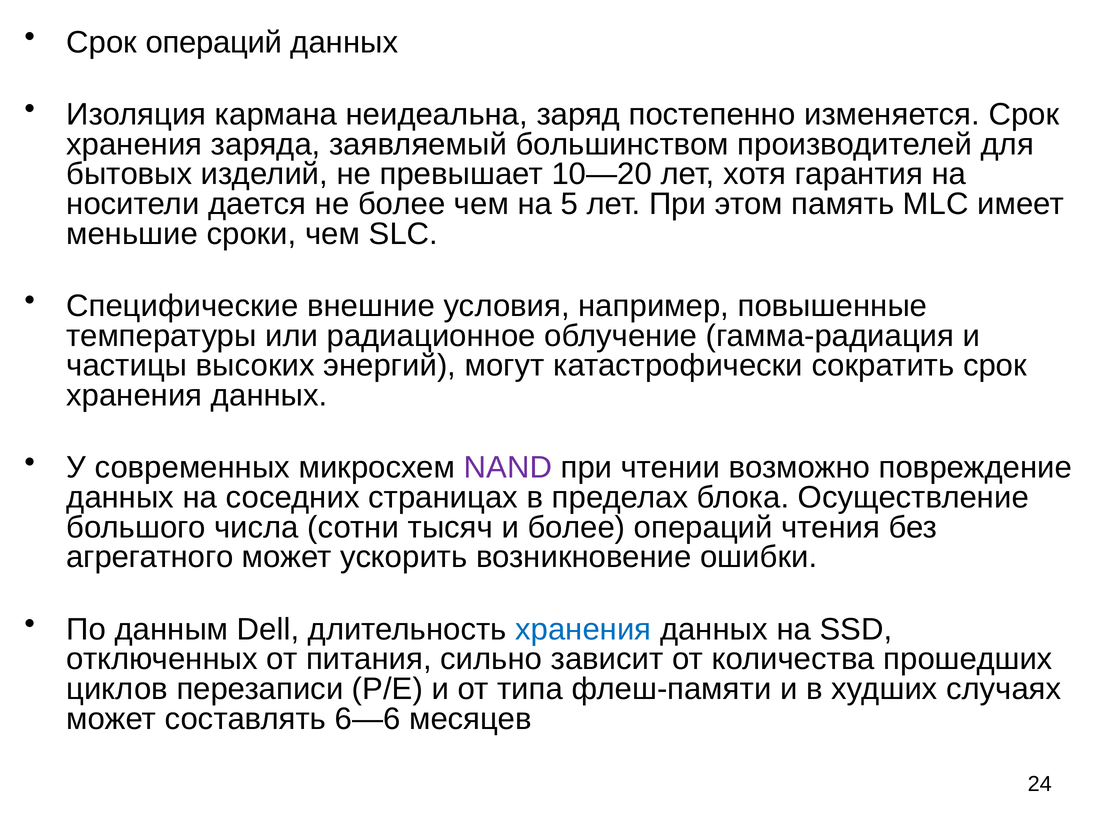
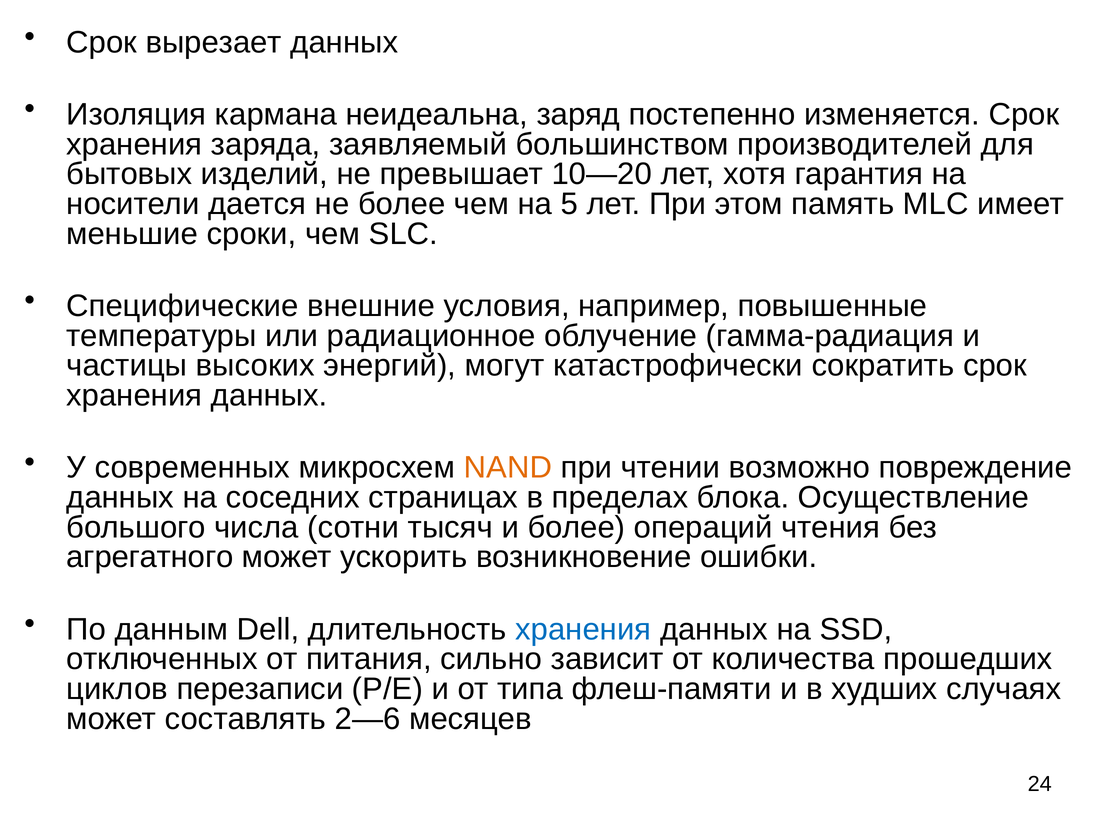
Срок операций: операций -> вырезает
NAND colour: purple -> orange
6—6: 6—6 -> 2—6
